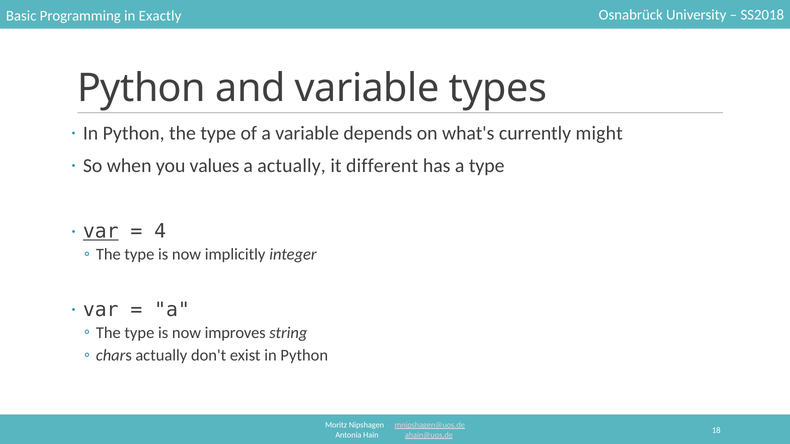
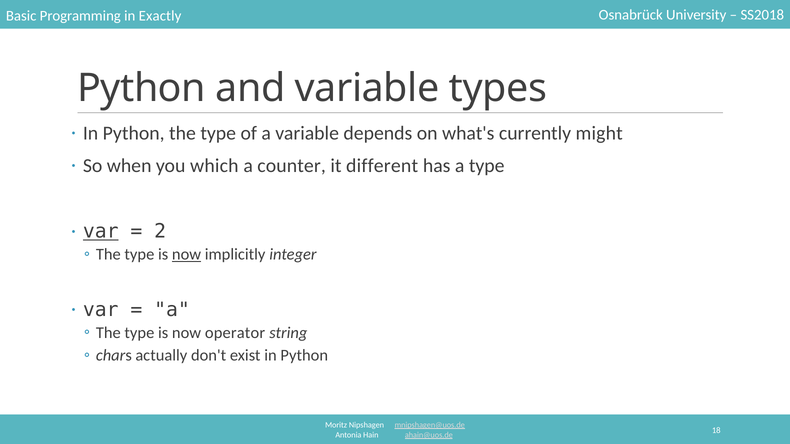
values: values -> which
a actually: actually -> counter
4: 4 -> 2
now at (187, 255) underline: none -> present
improves: improves -> operator
